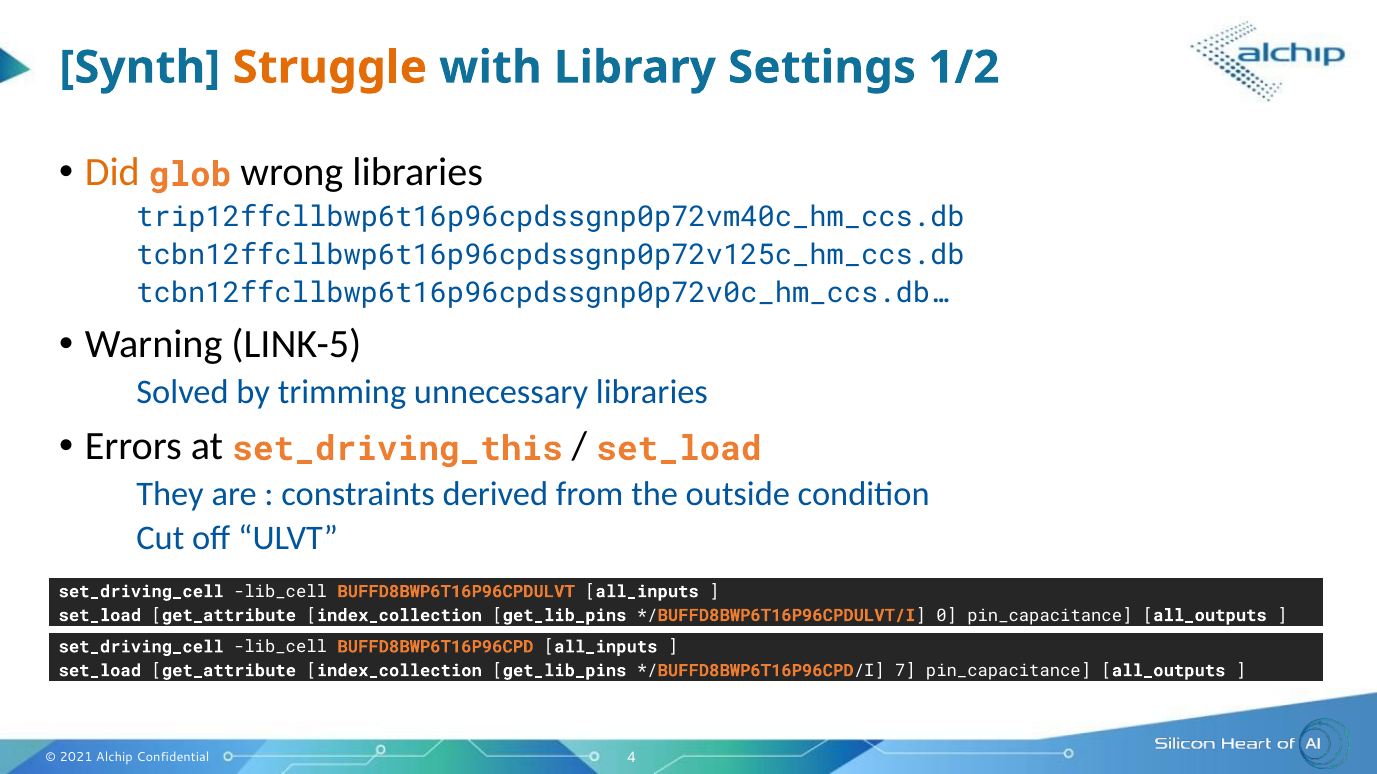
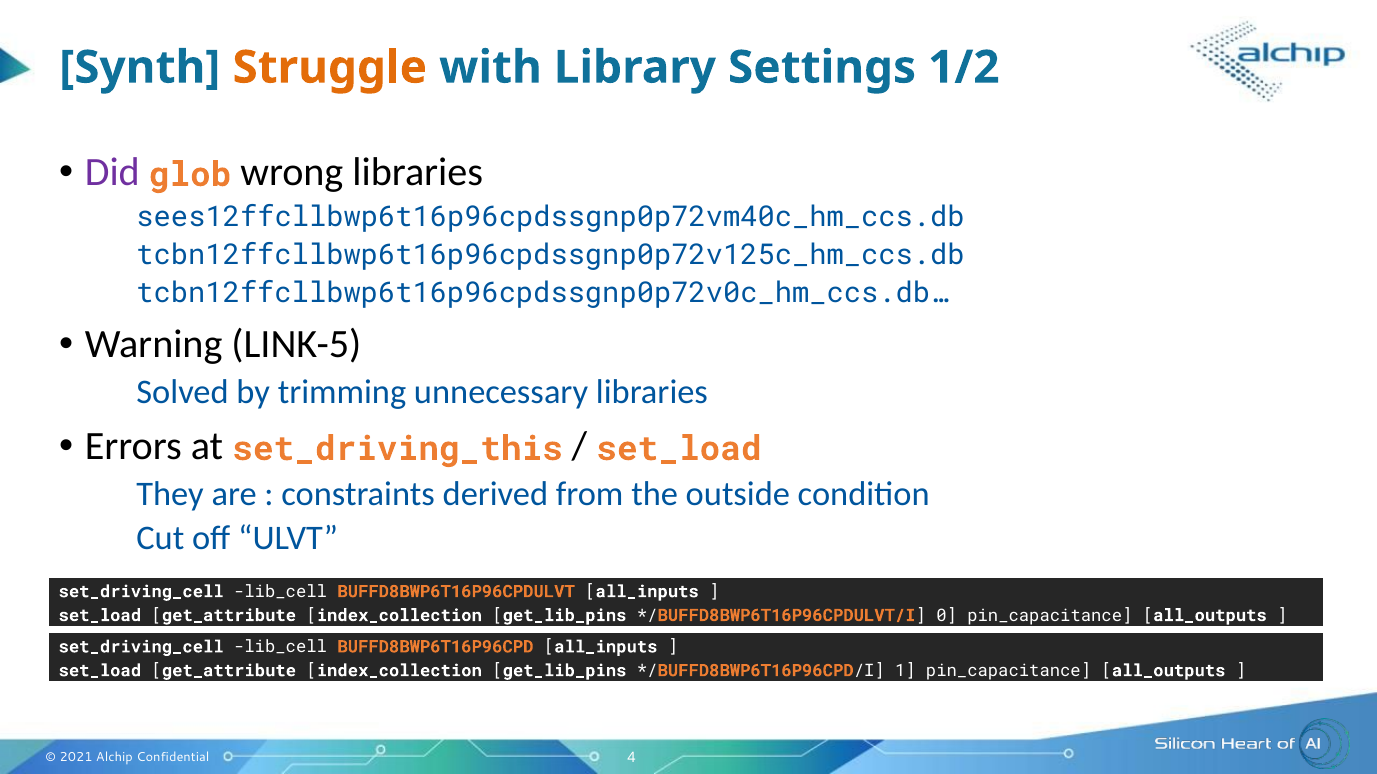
Did colour: orange -> purple
trip12ffcllbwp6t16p96cpdssgnp0p72vm40c_hm_ccs.db: trip12ffcllbwp6t16p96cpdssgnp0p72vm40c_hm_ccs.db -> sees12ffcllbwp6t16p96cpdssgnp0p72vm40c_hm_ccs.db
7: 7 -> 1
